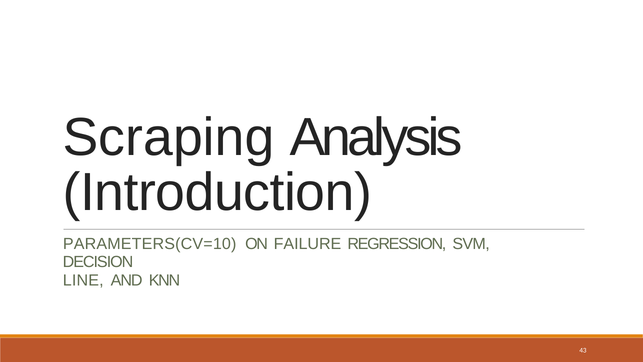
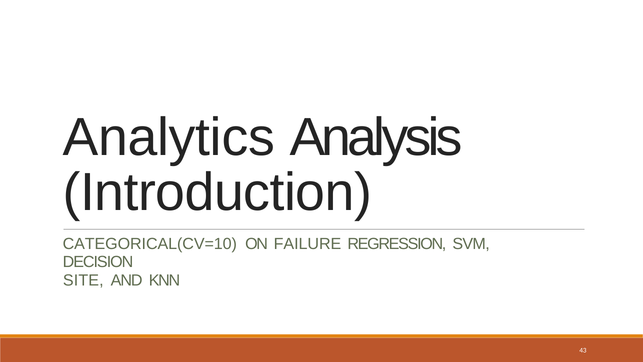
Scraping: Scraping -> Analytics
PARAMETERS(CV=10: PARAMETERS(CV=10 -> CATEGORICAL(CV=10
LINE: LINE -> SITE
